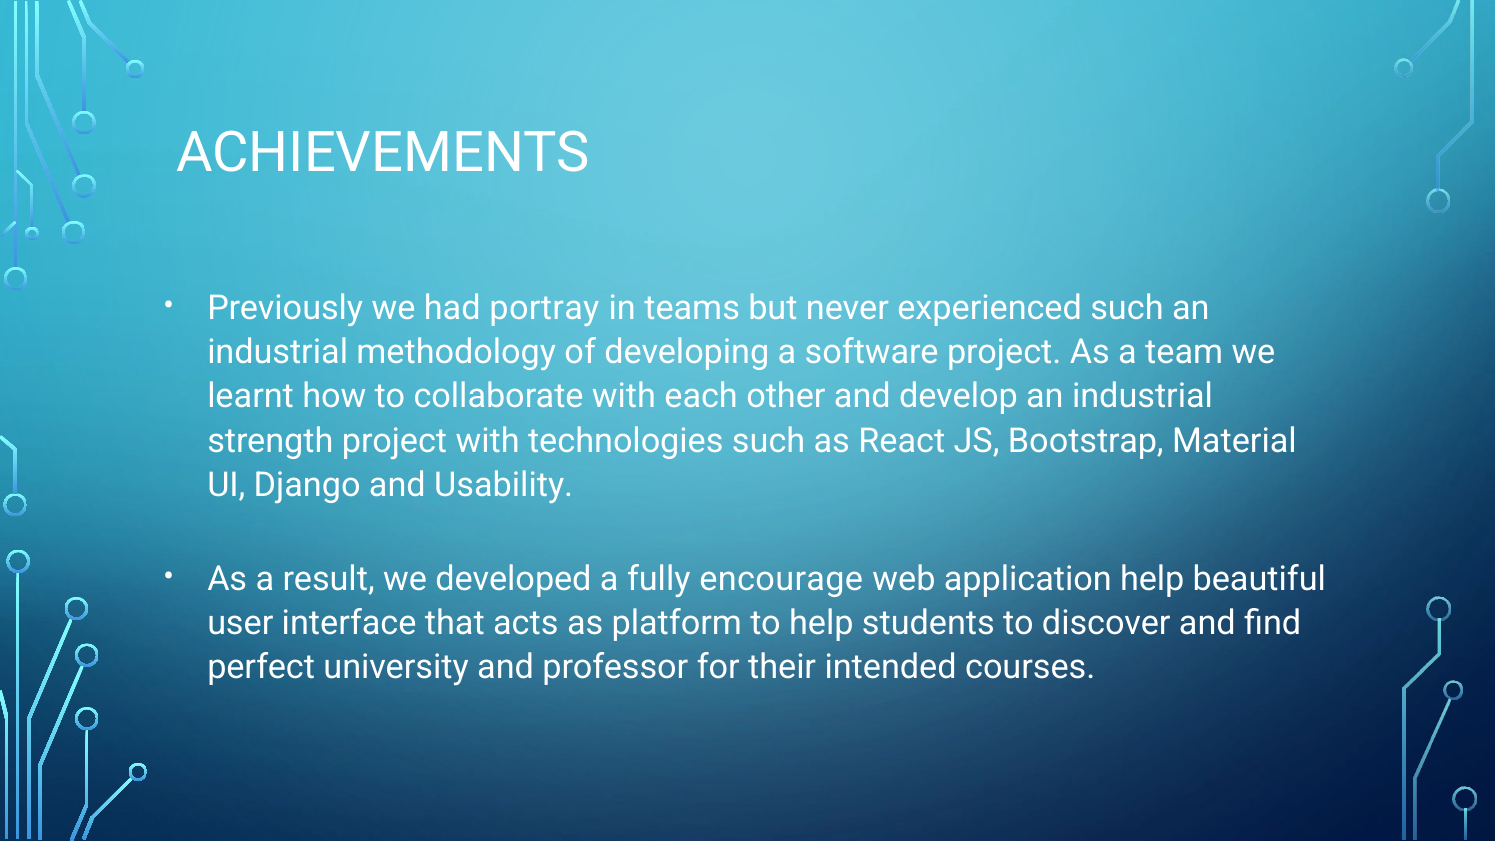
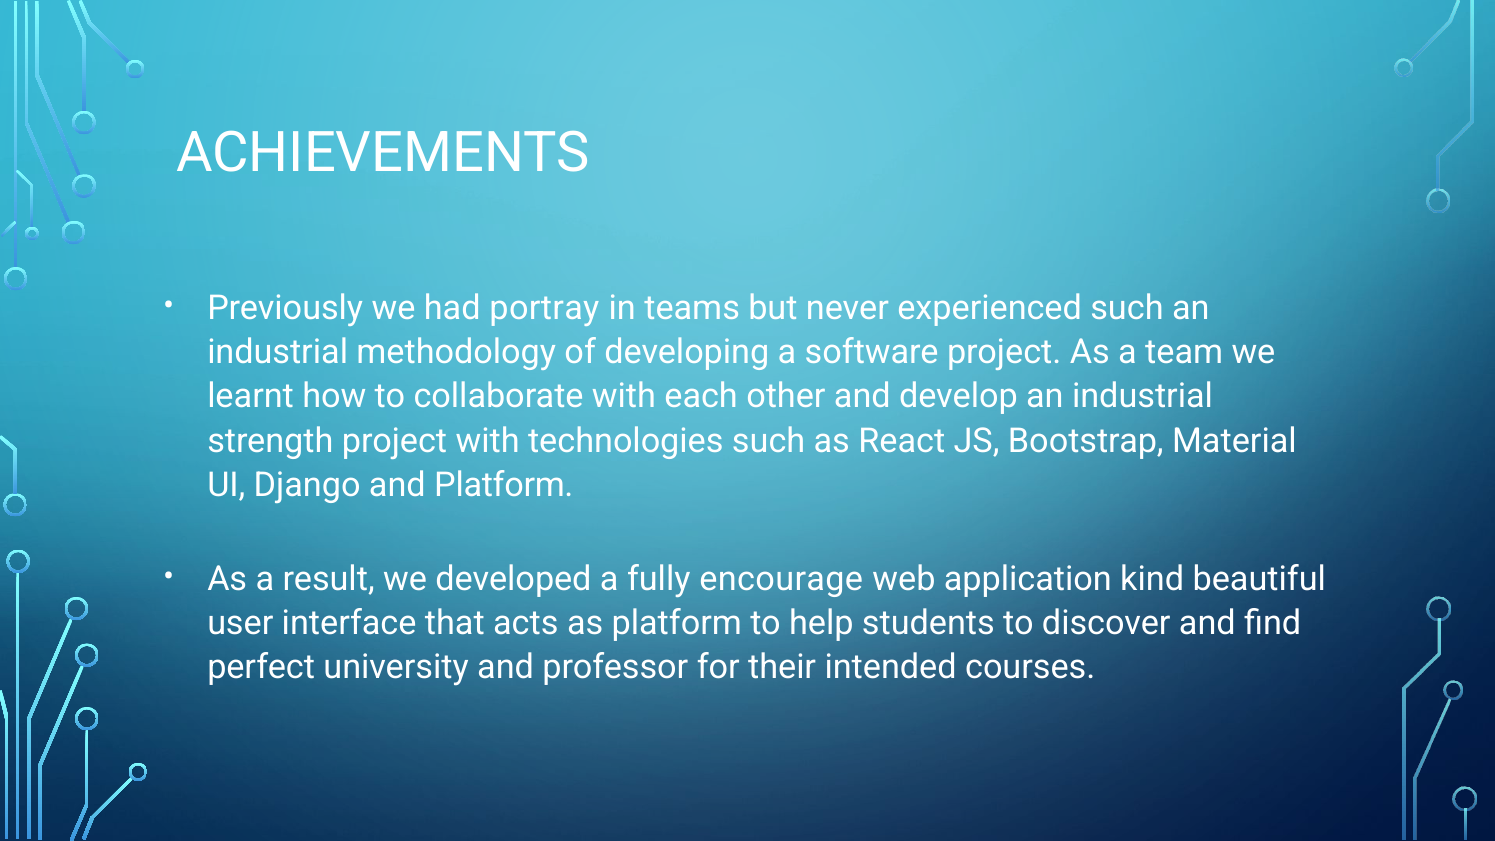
and Usability: Usability -> Platform
application help: help -> kind
